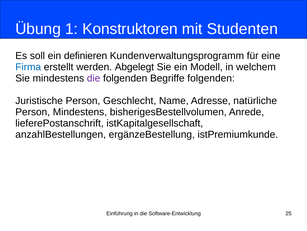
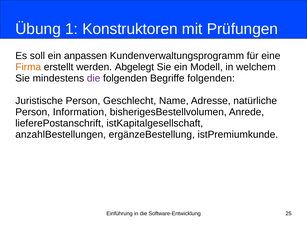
Studenten: Studenten -> Prüfungen
definieren: definieren -> anpassen
Firma colour: blue -> orange
Person Mindestens: Mindestens -> Information
